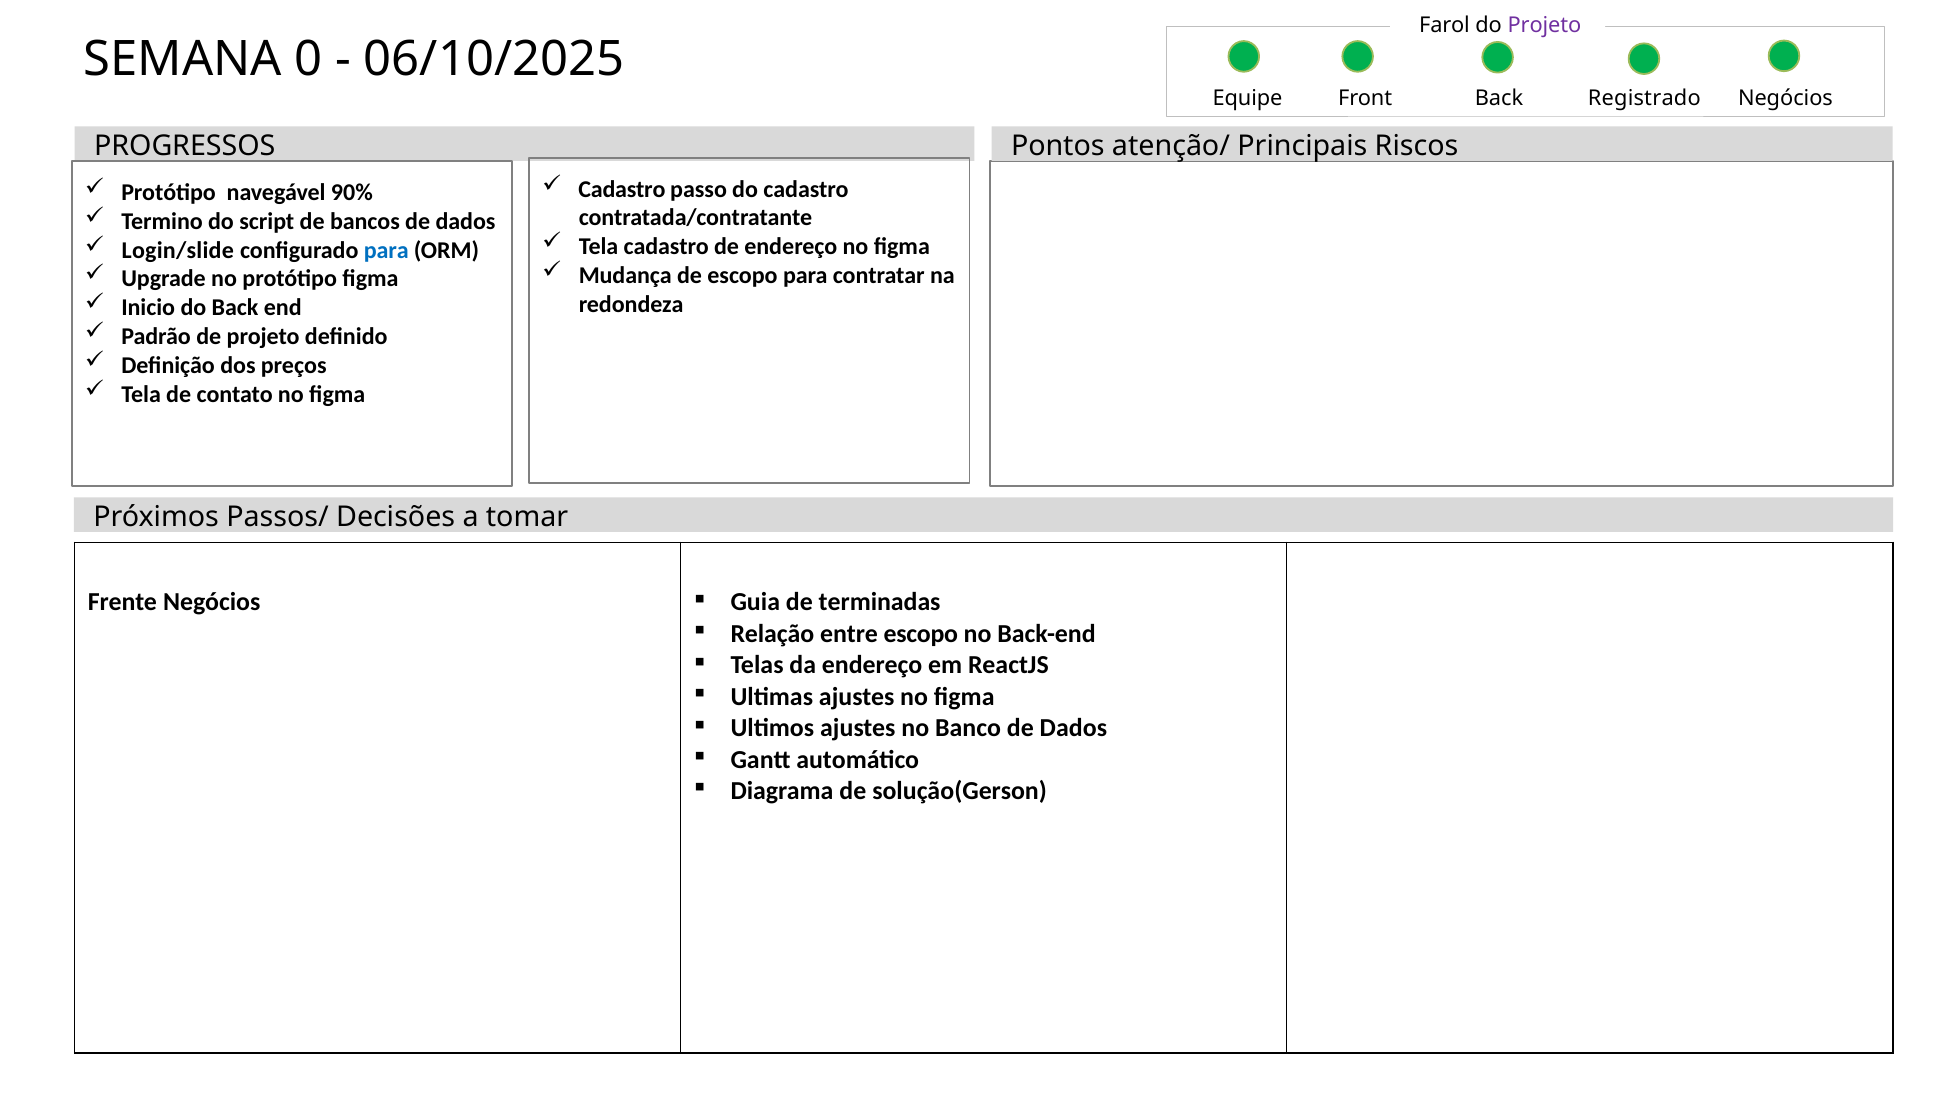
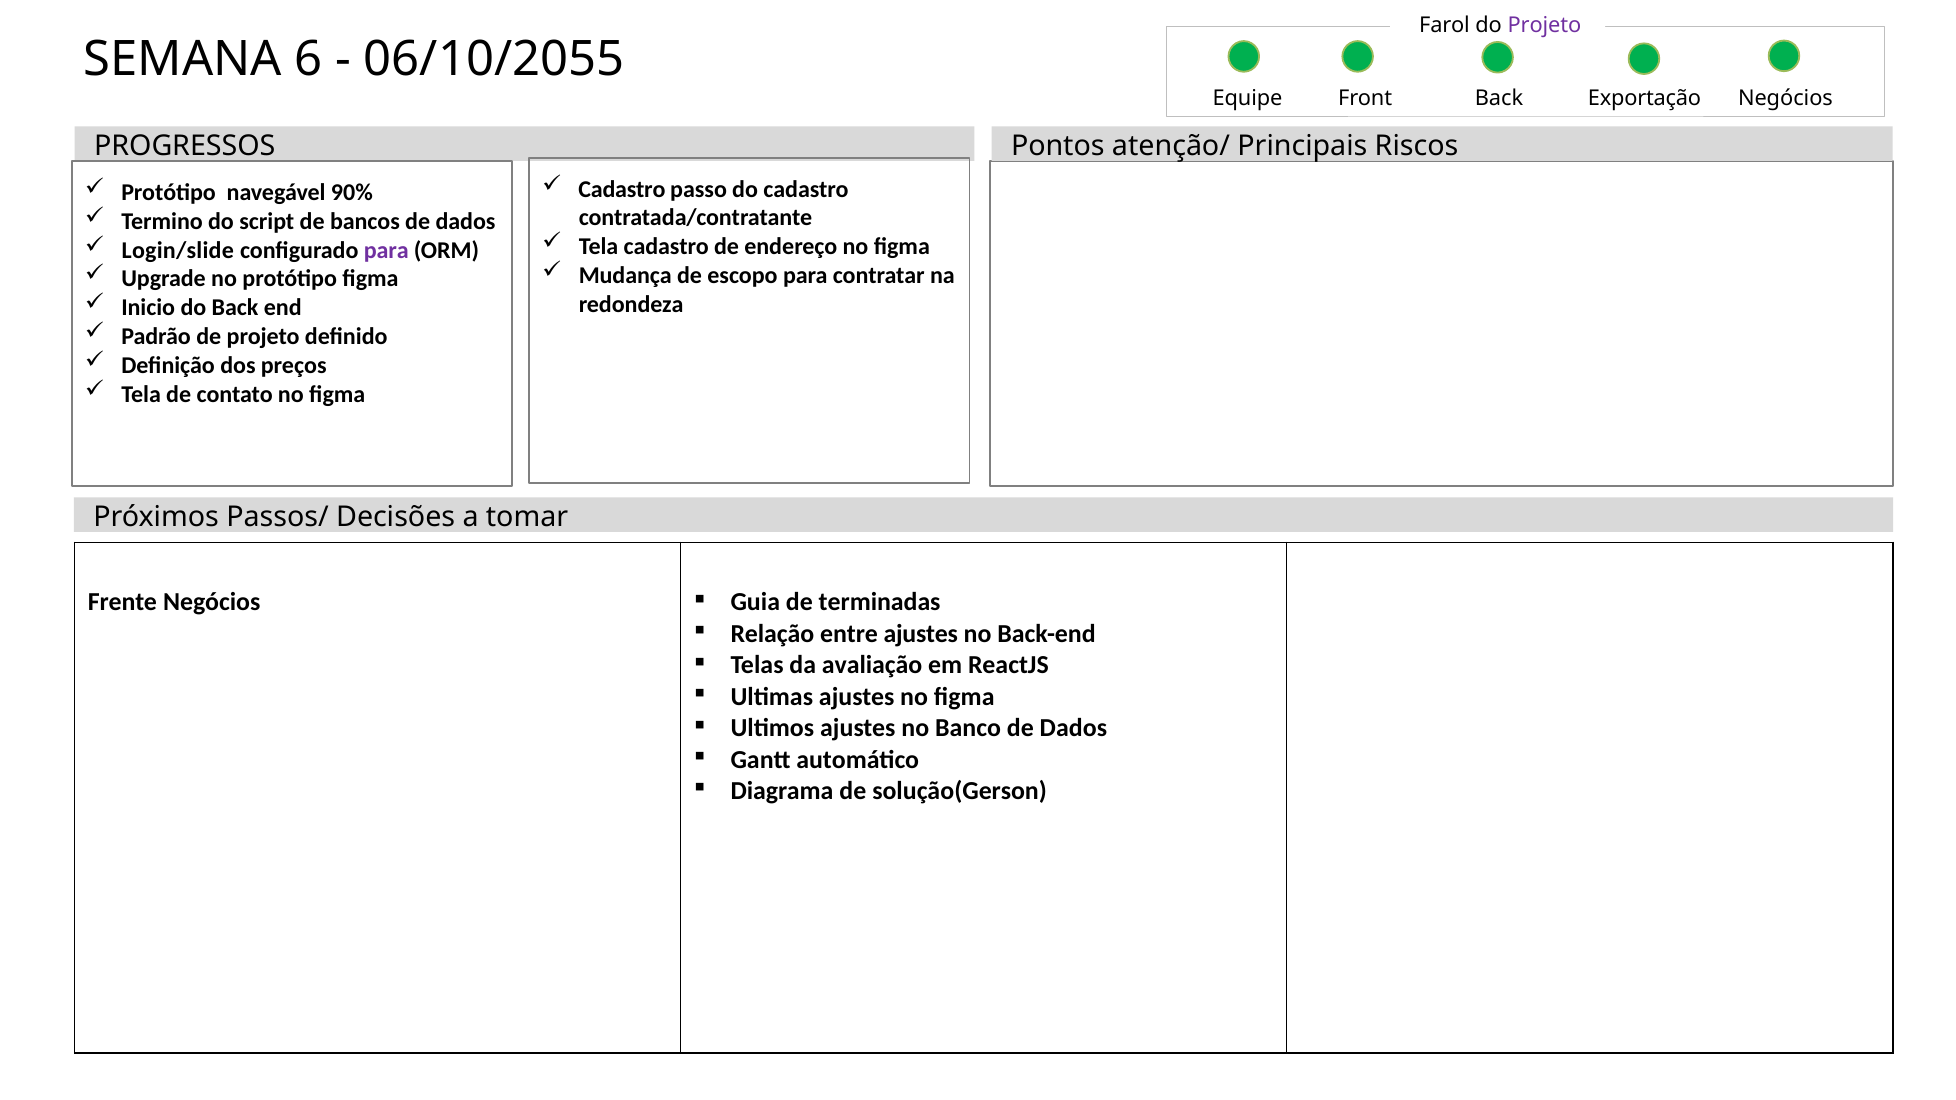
0: 0 -> 6
06/10/2025: 06/10/2025 -> 06/10/2055
Registrado: Registrado -> Exportação
para at (386, 250) colour: blue -> purple
entre escopo: escopo -> ajustes
da endereço: endereço -> avaliação
